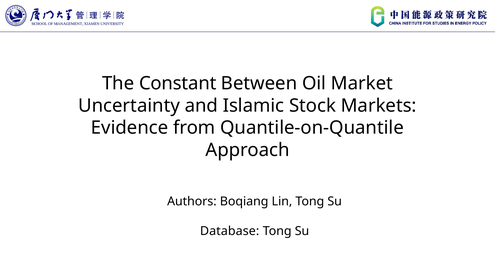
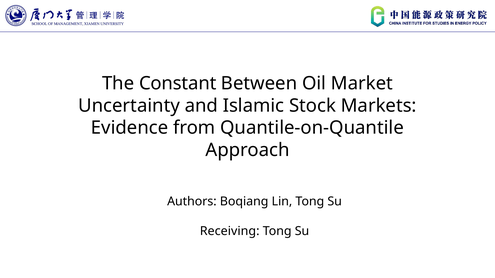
Database: Database -> Receiving
